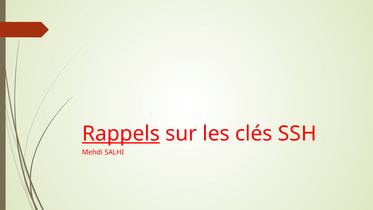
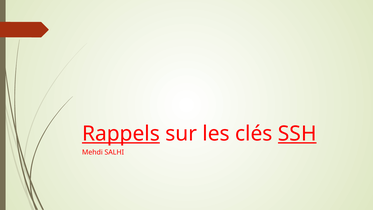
SSH underline: none -> present
